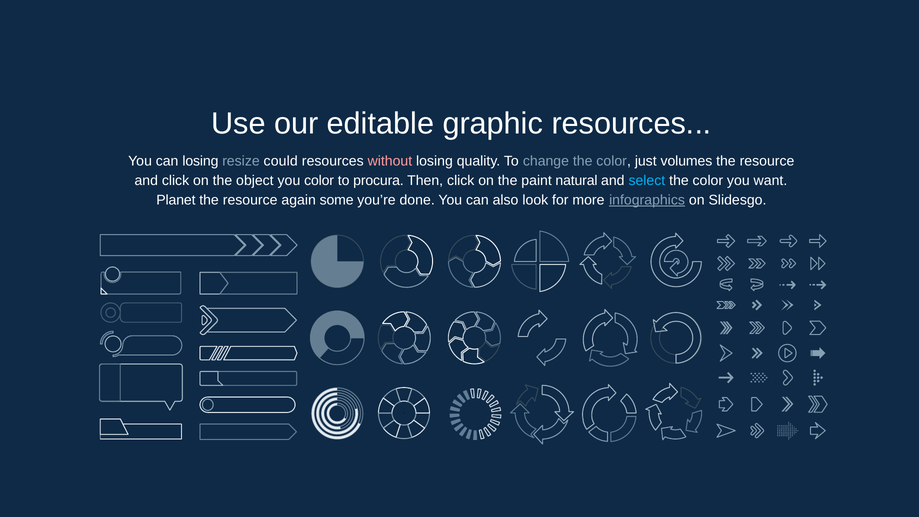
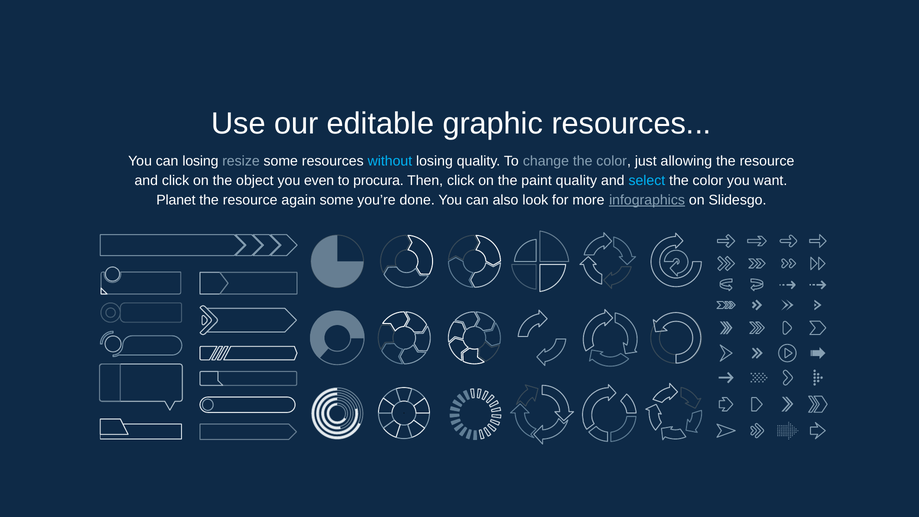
resize could: could -> some
without colour: pink -> light blue
volumes: volumes -> allowing
you color: color -> even
paint natural: natural -> quality
